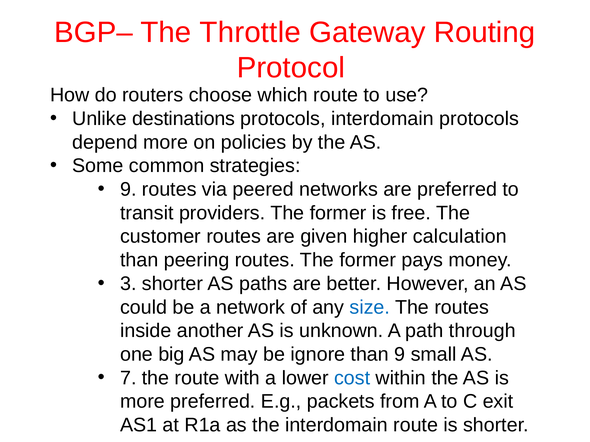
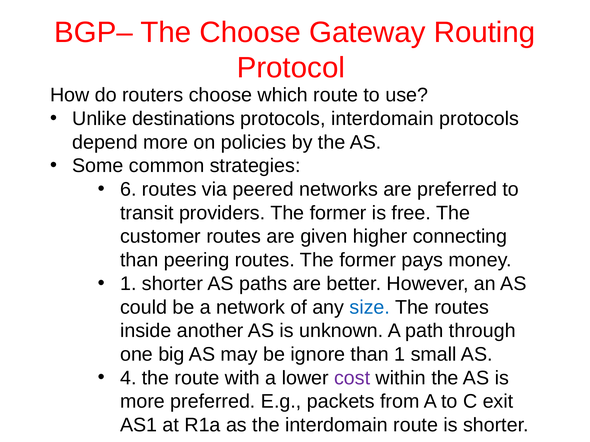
The Throttle: Throttle -> Choose
9 at (128, 190): 9 -> 6
calculation: calculation -> connecting
3 at (128, 284): 3 -> 1
than 9: 9 -> 1
7: 7 -> 4
cost colour: blue -> purple
